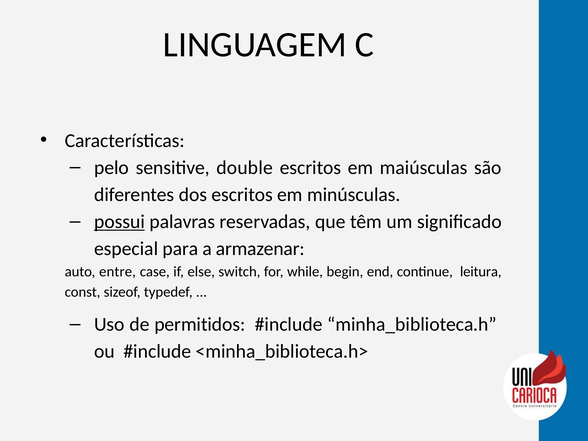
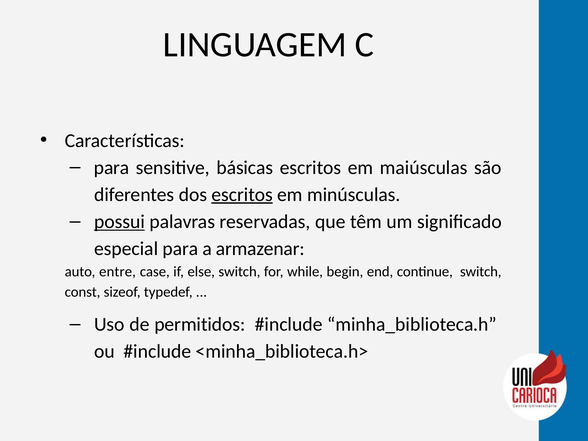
pelo at (112, 168): pelo -> para
double: double -> básicas
escritos at (242, 195) underline: none -> present
continue leitura: leitura -> switch
